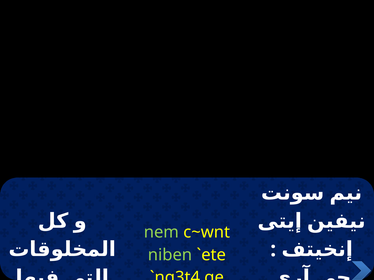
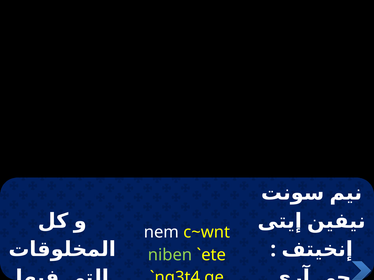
nem colour: light green -> white
